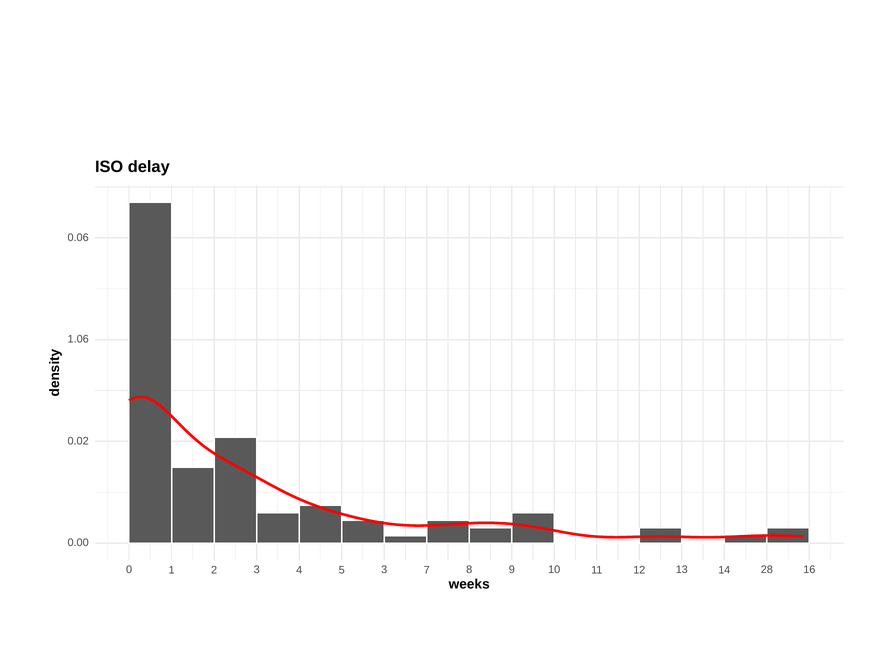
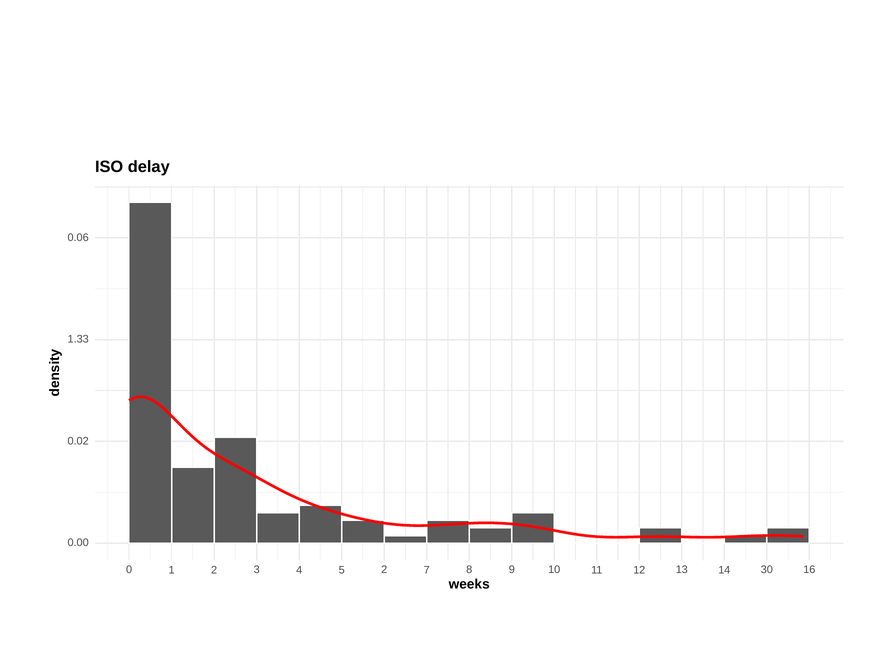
1.06: 1.06 -> 1.33
5 3: 3 -> 2
28: 28 -> 30
